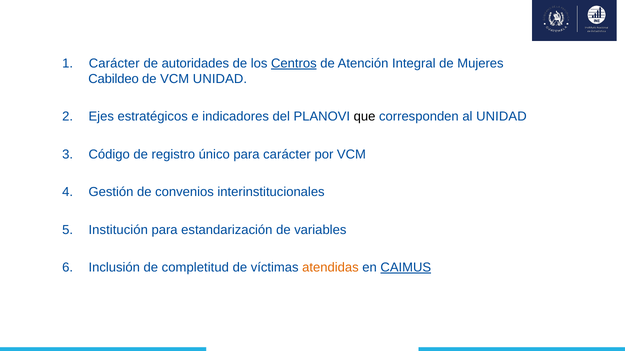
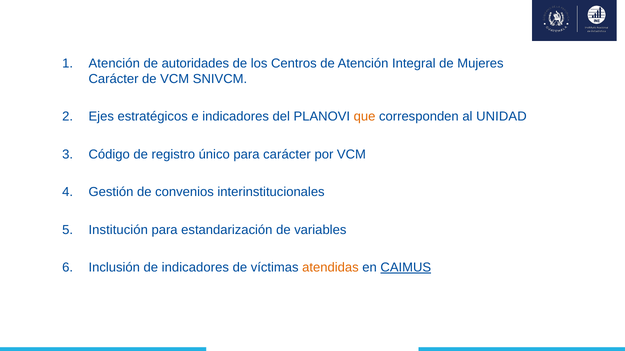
Carácter at (114, 63): Carácter -> Atención
Centros underline: present -> none
Cabildeo at (114, 79): Cabildeo -> Carácter
VCM UNIDAD: UNIDAD -> SNIVCM
que colour: black -> orange
de completitud: completitud -> indicadores
